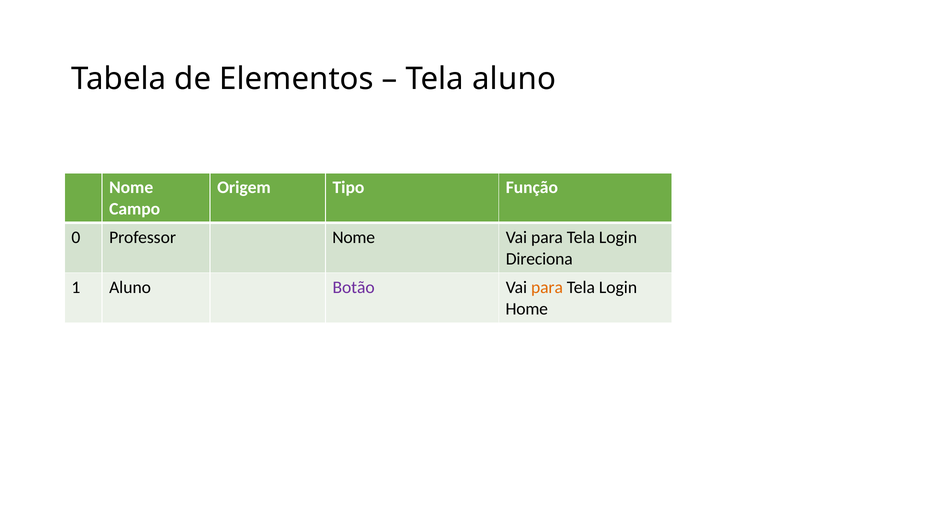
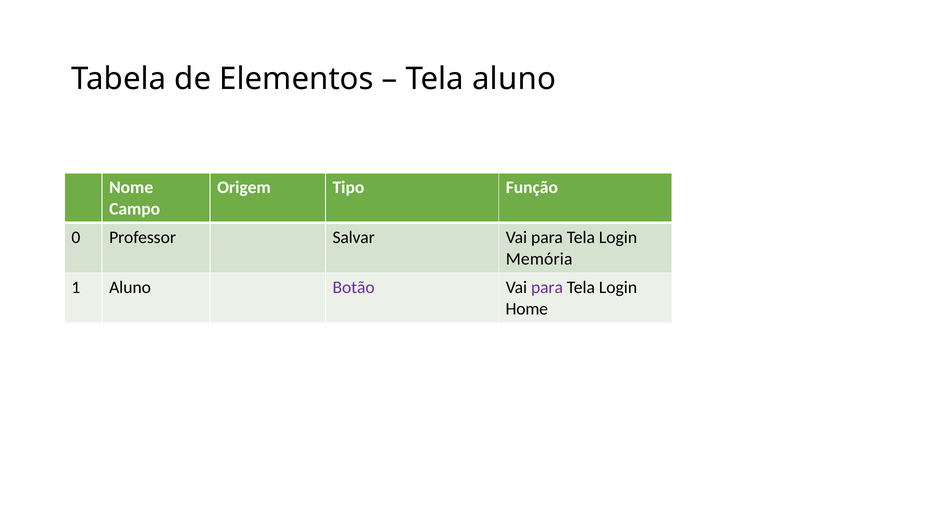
Professor Nome: Nome -> Salvar
Direciona: Direciona -> Memória
para at (547, 287) colour: orange -> purple
